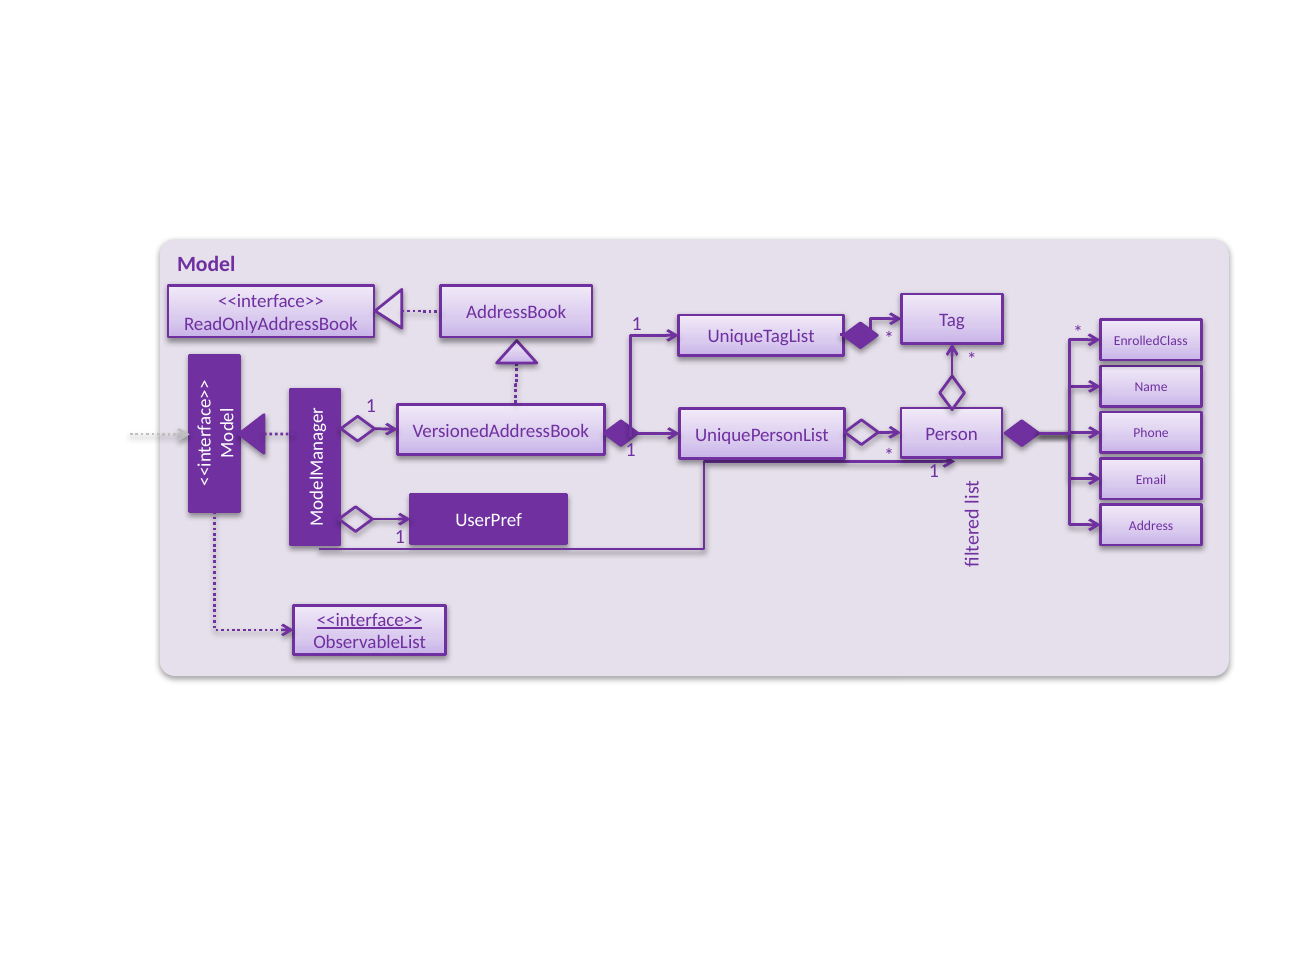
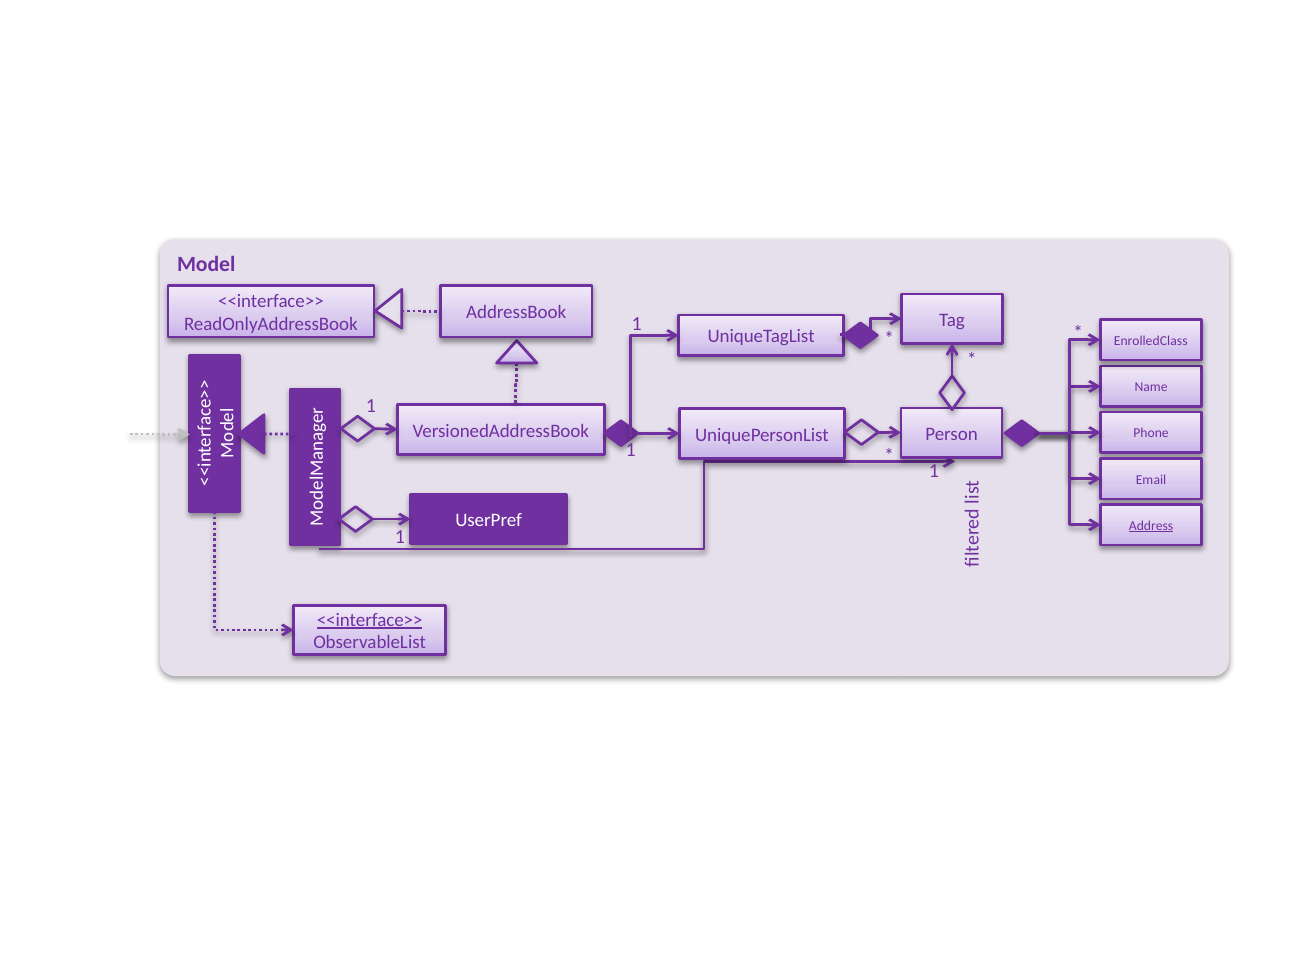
Address underline: none -> present
